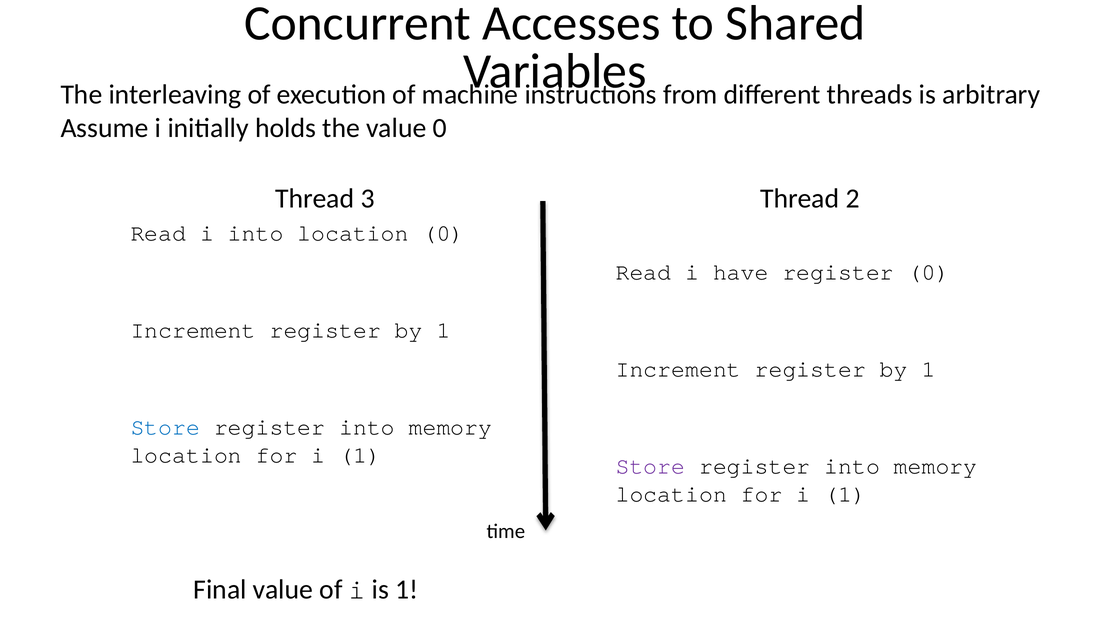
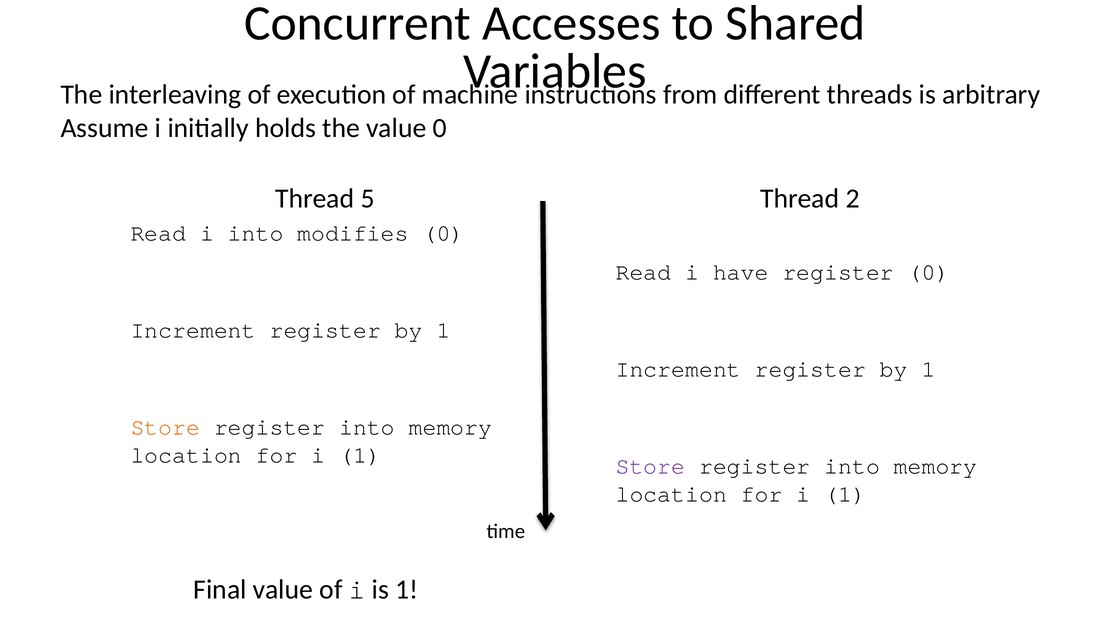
3: 3 -> 5
into location: location -> modifies
Store at (165, 428) colour: blue -> orange
